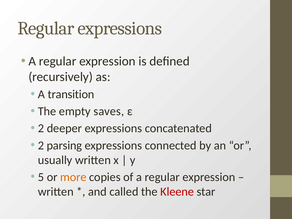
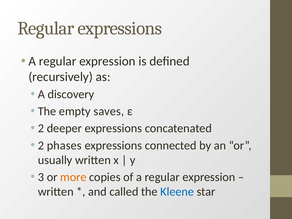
transition: transition -> discovery
parsing: parsing -> phases
5: 5 -> 3
Kleene colour: red -> blue
